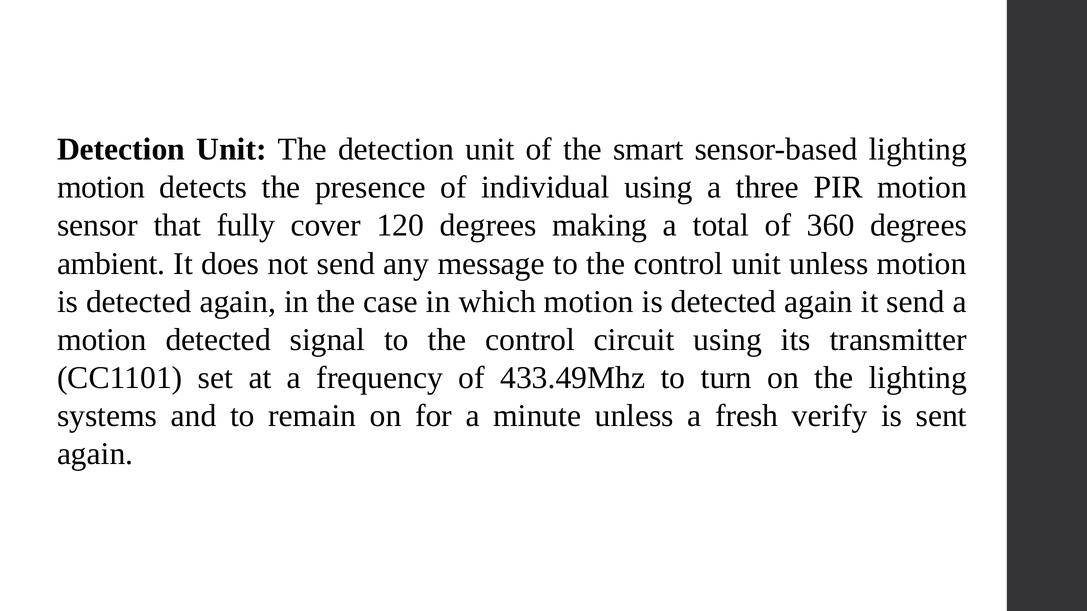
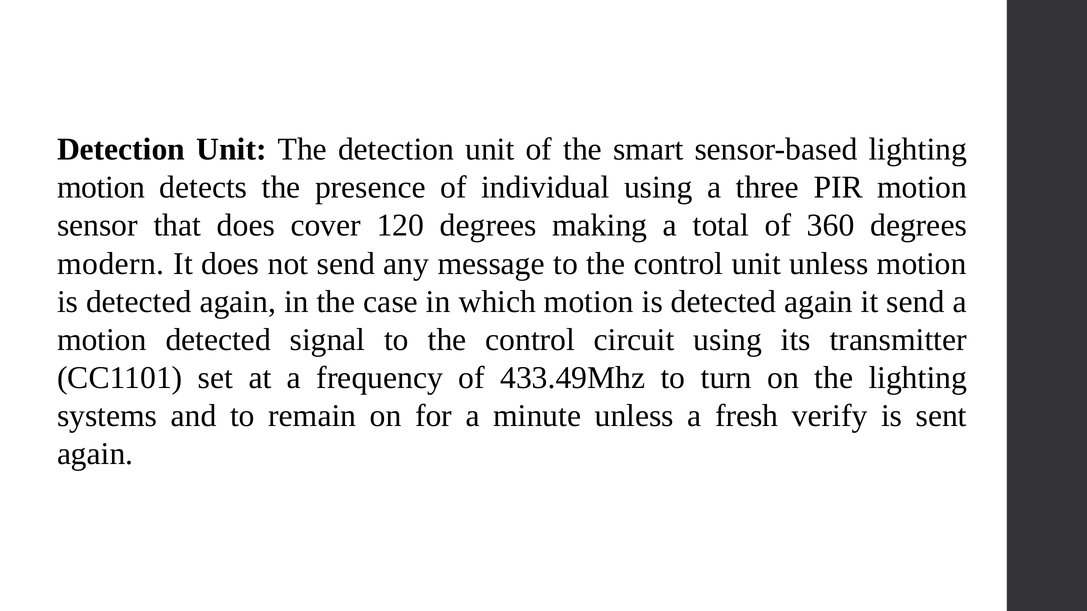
that fully: fully -> does
ambient: ambient -> modern
